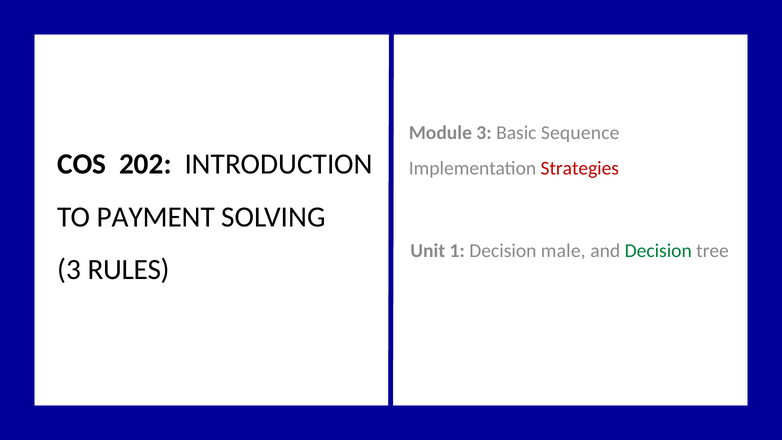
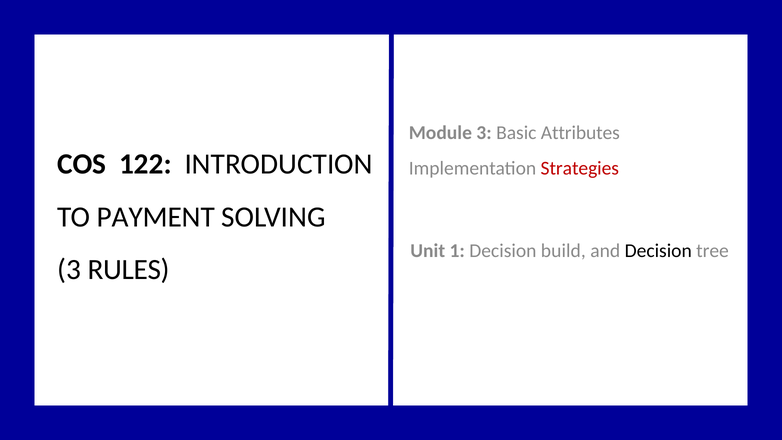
Sequence: Sequence -> Attributes
202: 202 -> 122
male: male -> build
Decision at (658, 251) colour: green -> black
